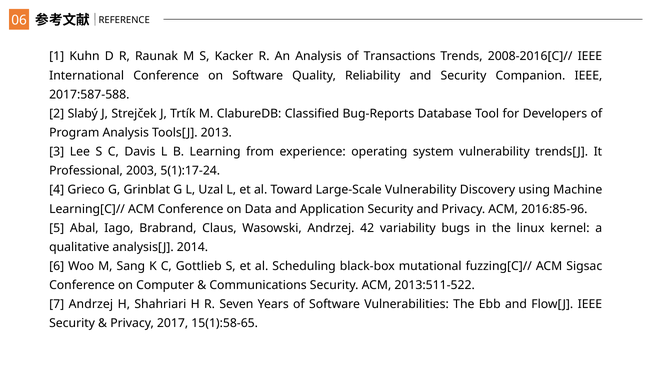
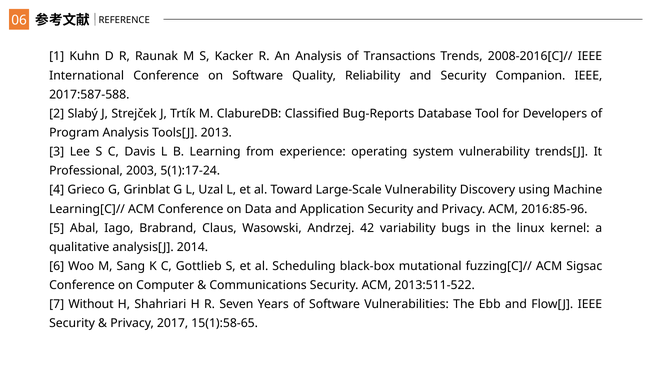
7 Andrzej: Andrzej -> Without
